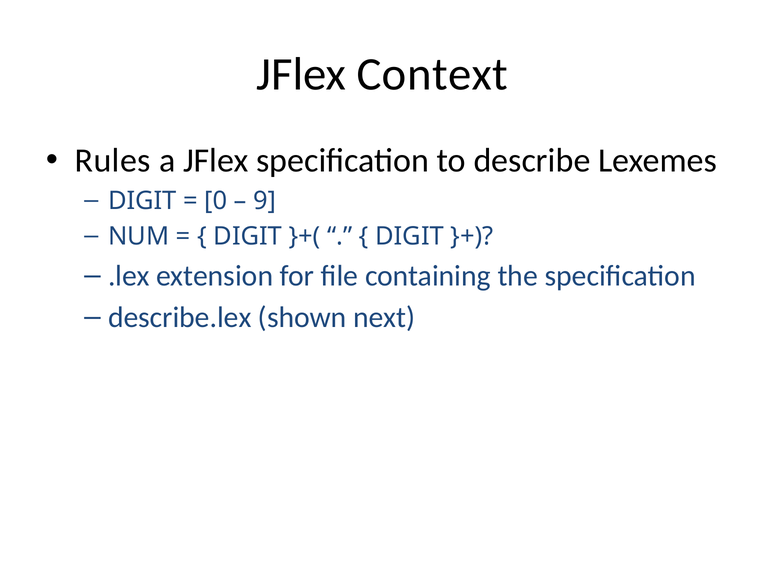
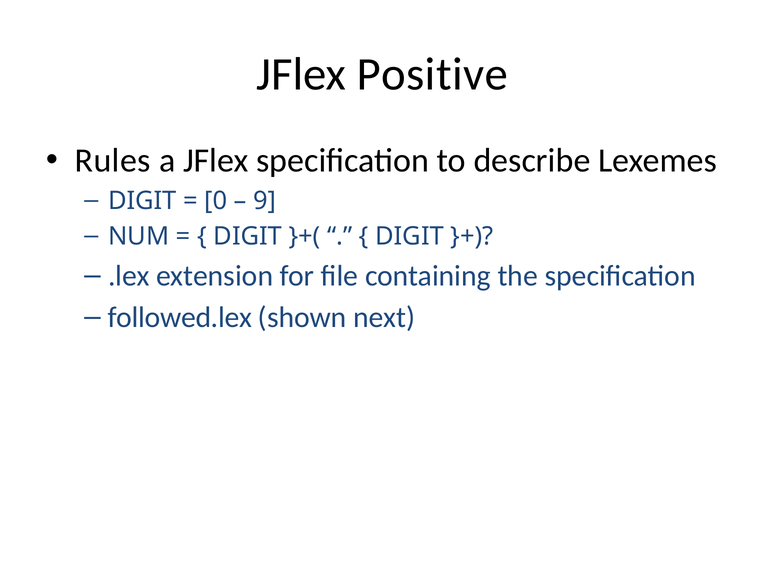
Context: Context -> Positive
describe.lex: describe.lex -> followed.lex
